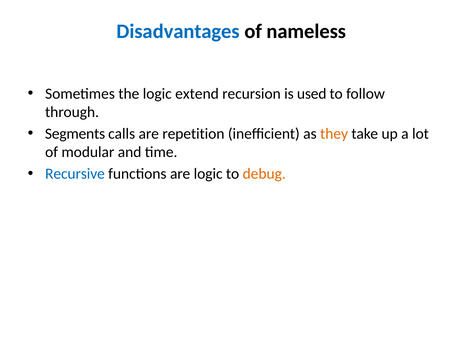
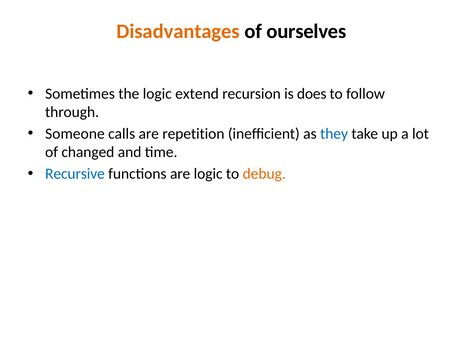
Disadvantages colour: blue -> orange
nameless: nameless -> ourselves
used: used -> does
Segments: Segments -> Someone
they colour: orange -> blue
modular: modular -> changed
